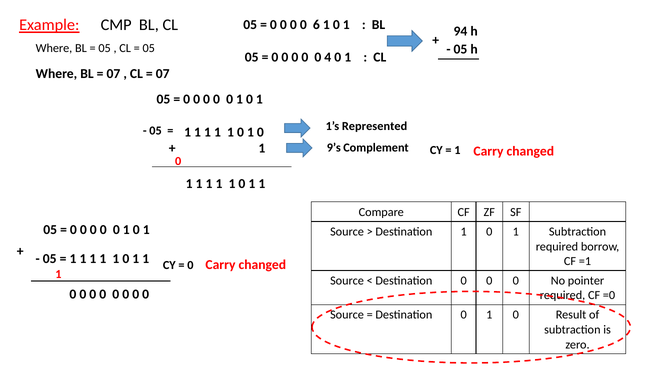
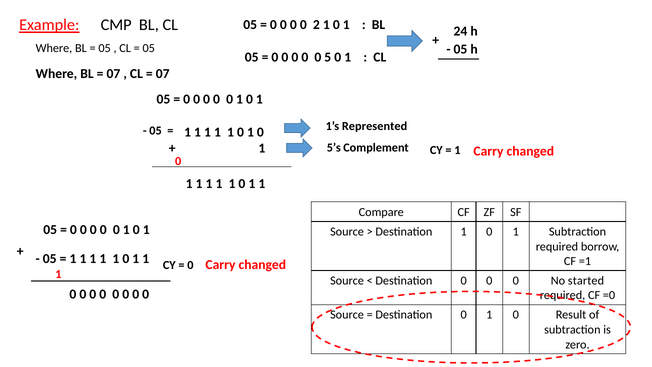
6: 6 -> 2
94: 94 -> 24
4: 4 -> 5
9’s: 9’s -> 5’s
pointer: pointer -> started
